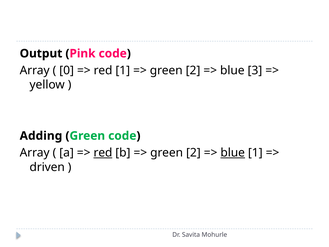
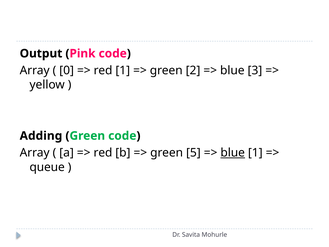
red at (103, 153) underline: present -> none
2 at (193, 153): 2 -> 5
driven: driven -> queue
